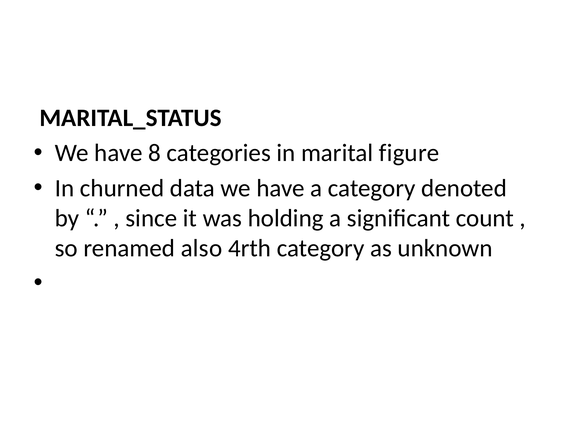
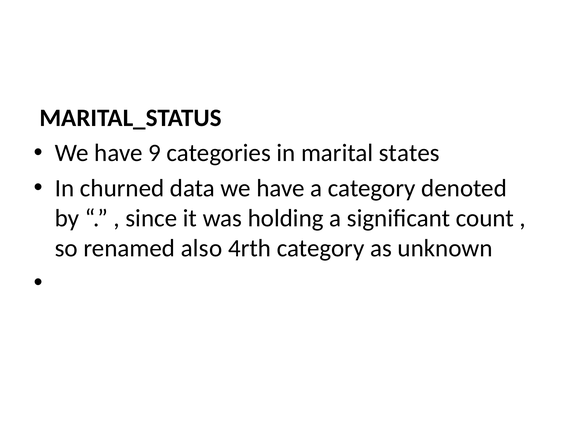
8: 8 -> 9
figure: figure -> states
